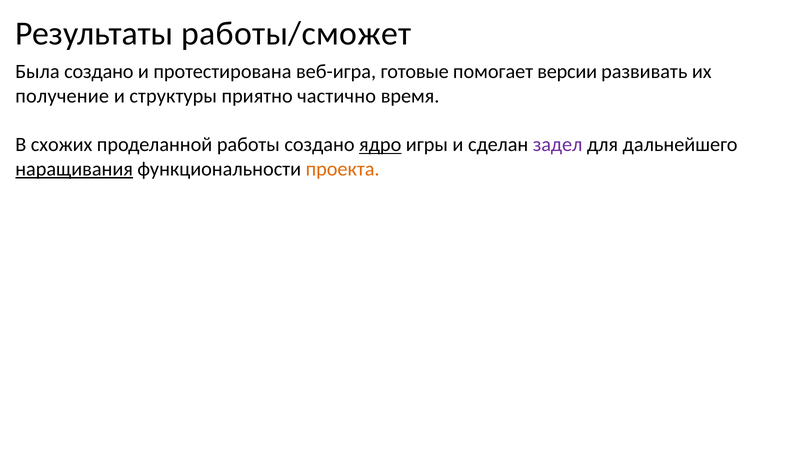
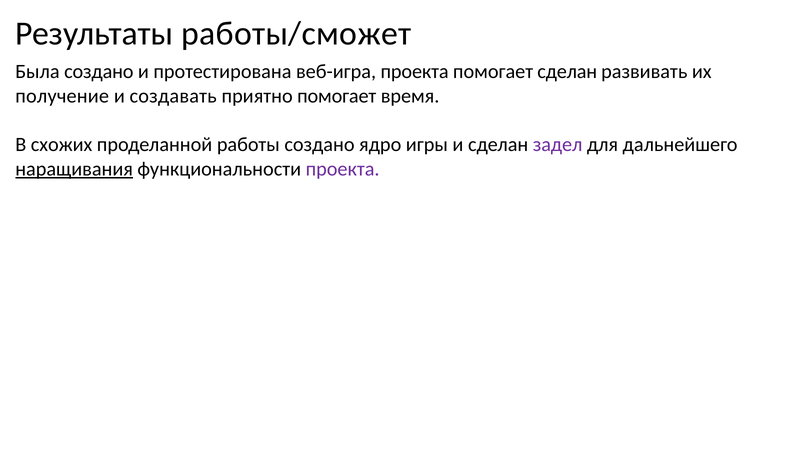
веб-игра готовые: готовые -> проекта
помогает версии: версии -> сделан
структуры: структуры -> создавать
приятно частично: частично -> помогает
ядро underline: present -> none
проекта at (343, 169) colour: orange -> purple
